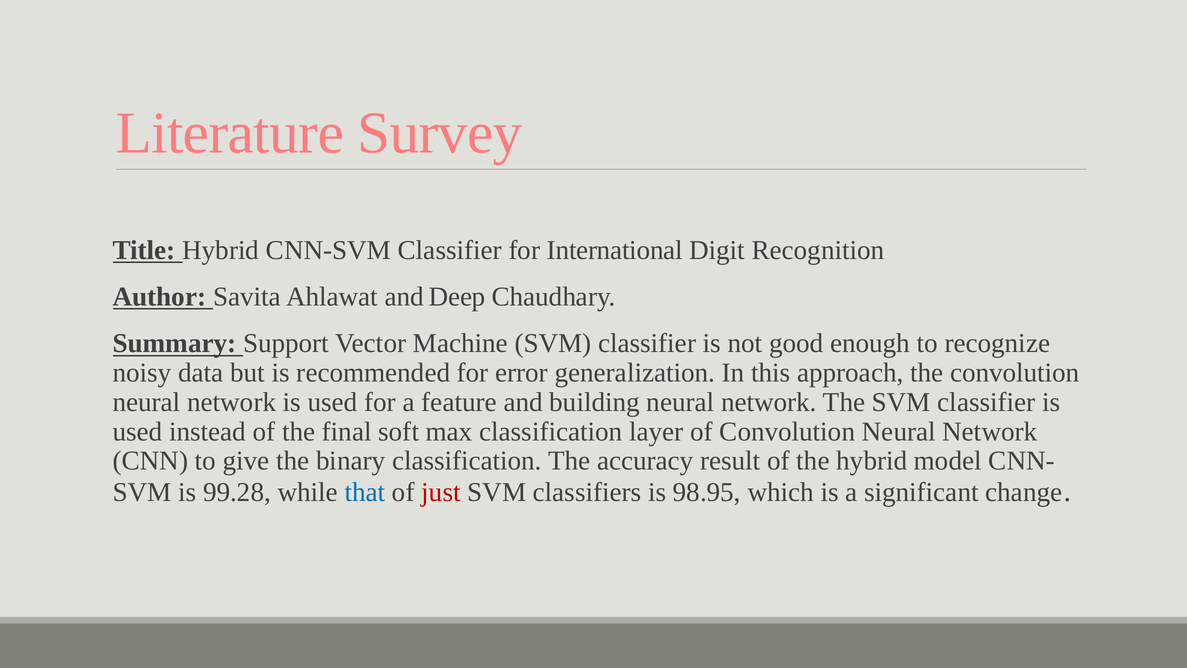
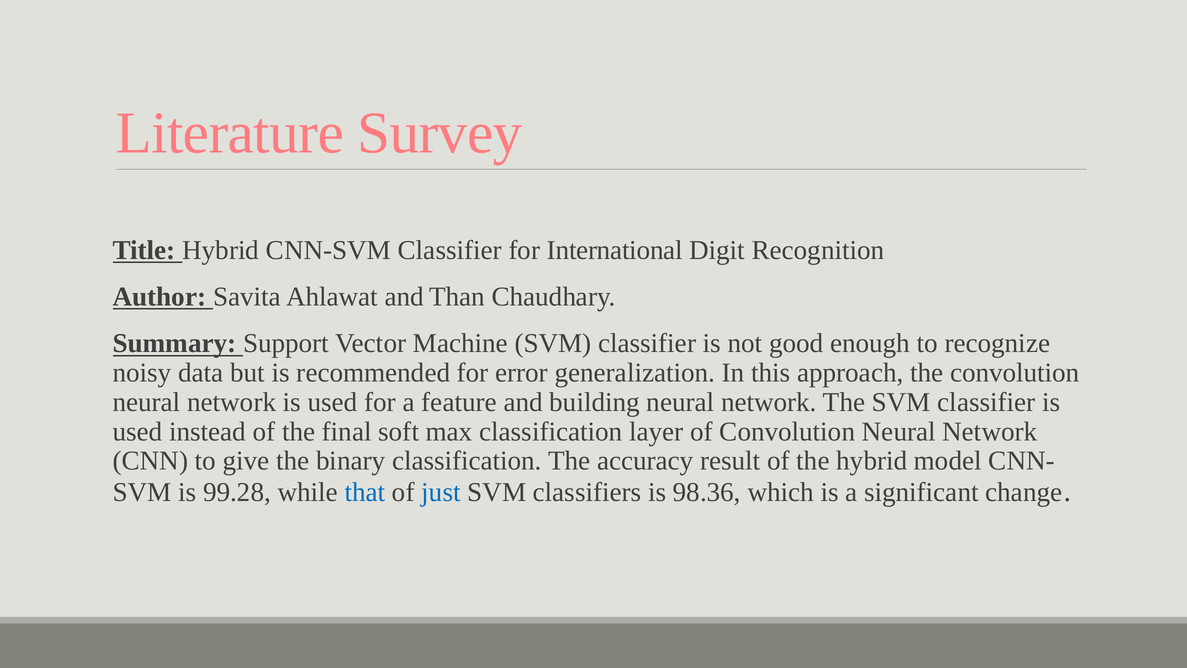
Deep: Deep -> Than
just colour: red -> blue
98.95: 98.95 -> 98.36
